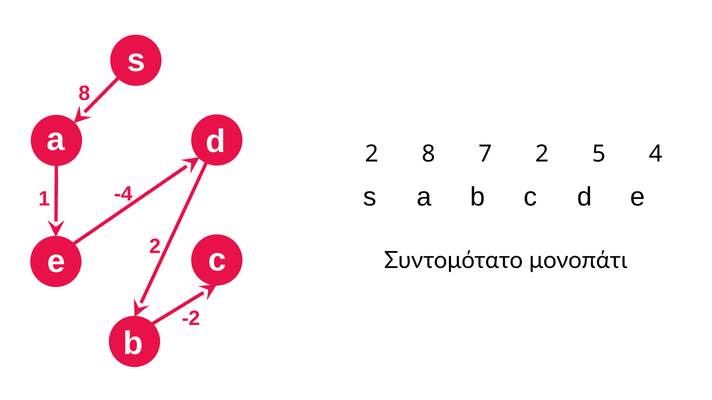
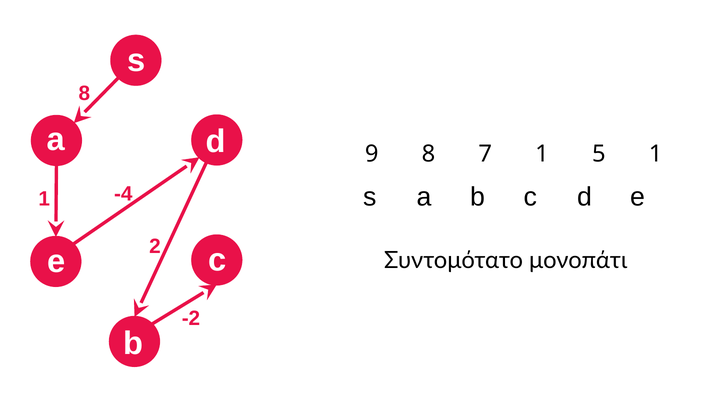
d 2: 2 -> 9
7 2: 2 -> 1
5 4: 4 -> 1
